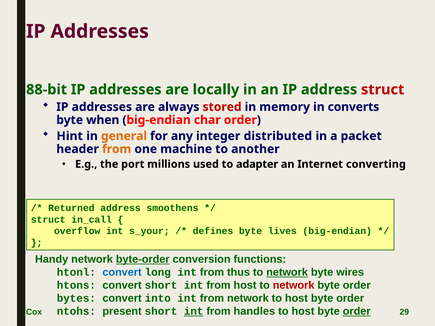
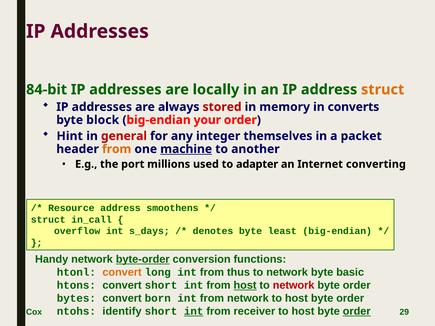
88-bit: 88-bit -> 84-bit
struct at (383, 90) colour: red -> orange
when: when -> block
char: char -> your
general colour: orange -> red
distributed: distributed -> themselves
machine underline: none -> present
Returned: Returned -> Resource
s_your: s_your -> s_days
defines: defines -> denotes
lives: lives -> least
convert at (122, 272) colour: blue -> orange
network at (287, 272) underline: present -> none
wires: wires -> basic
host at (245, 285) underline: none -> present
into: into -> born
present: present -> identify
handles: handles -> receiver
